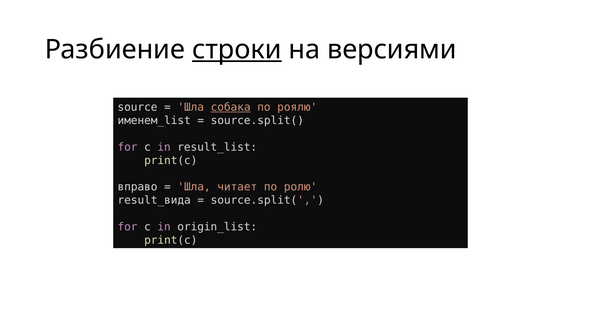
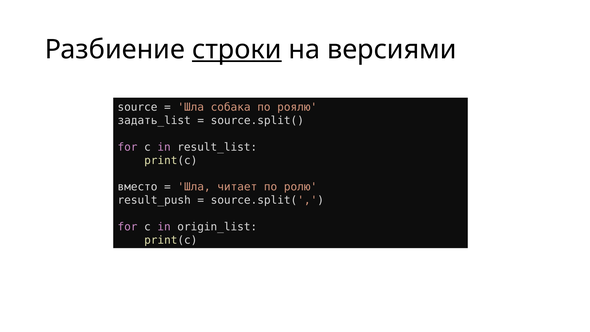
собака underline: present -> none
именем_list: именем_list -> задать_list
вправо: вправо -> вместо
result_вида: result_вида -> result_push
